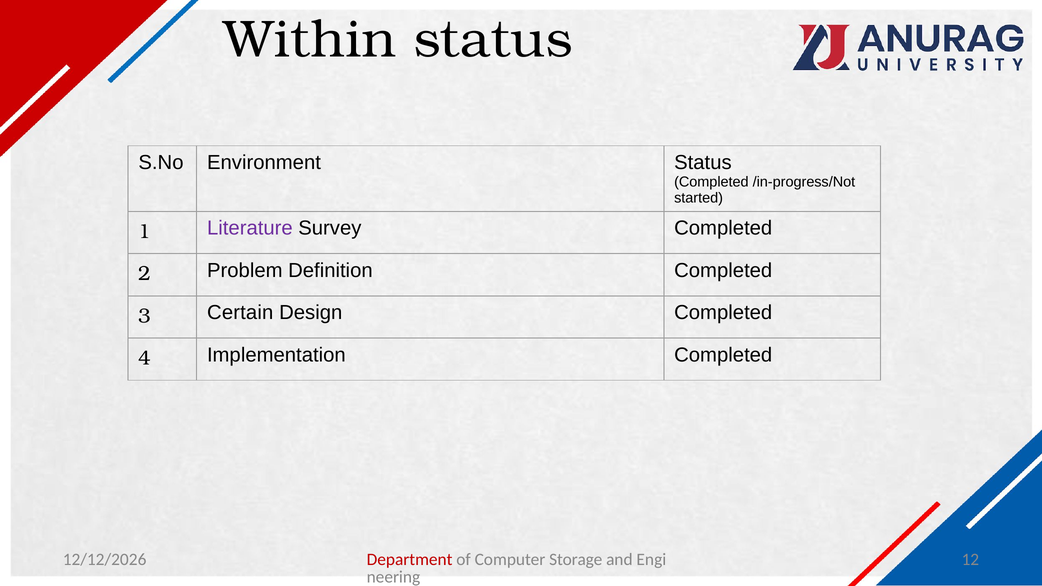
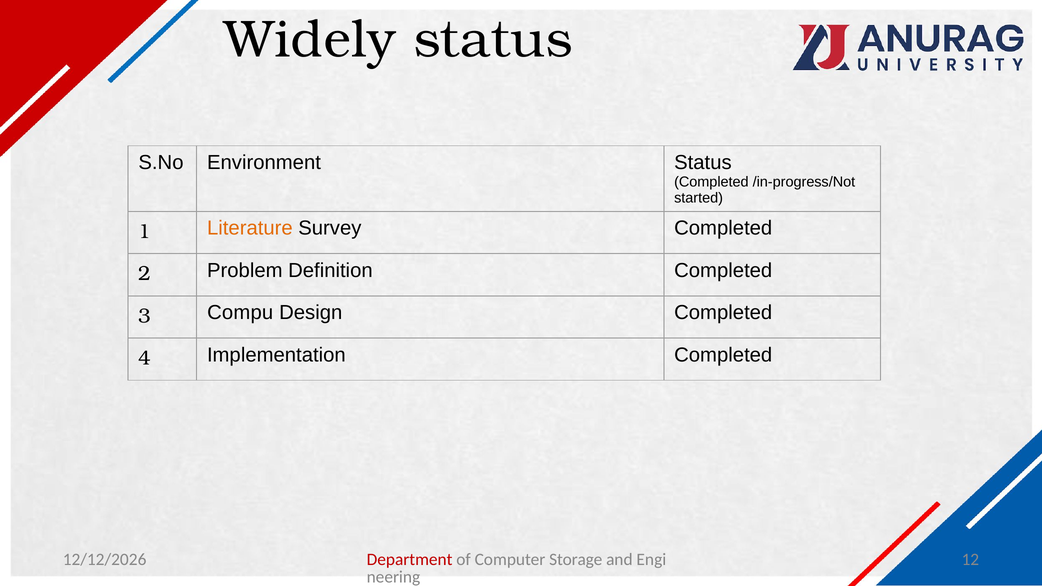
Within: Within -> Widely
Literature colour: purple -> orange
Certain: Certain -> Compu
